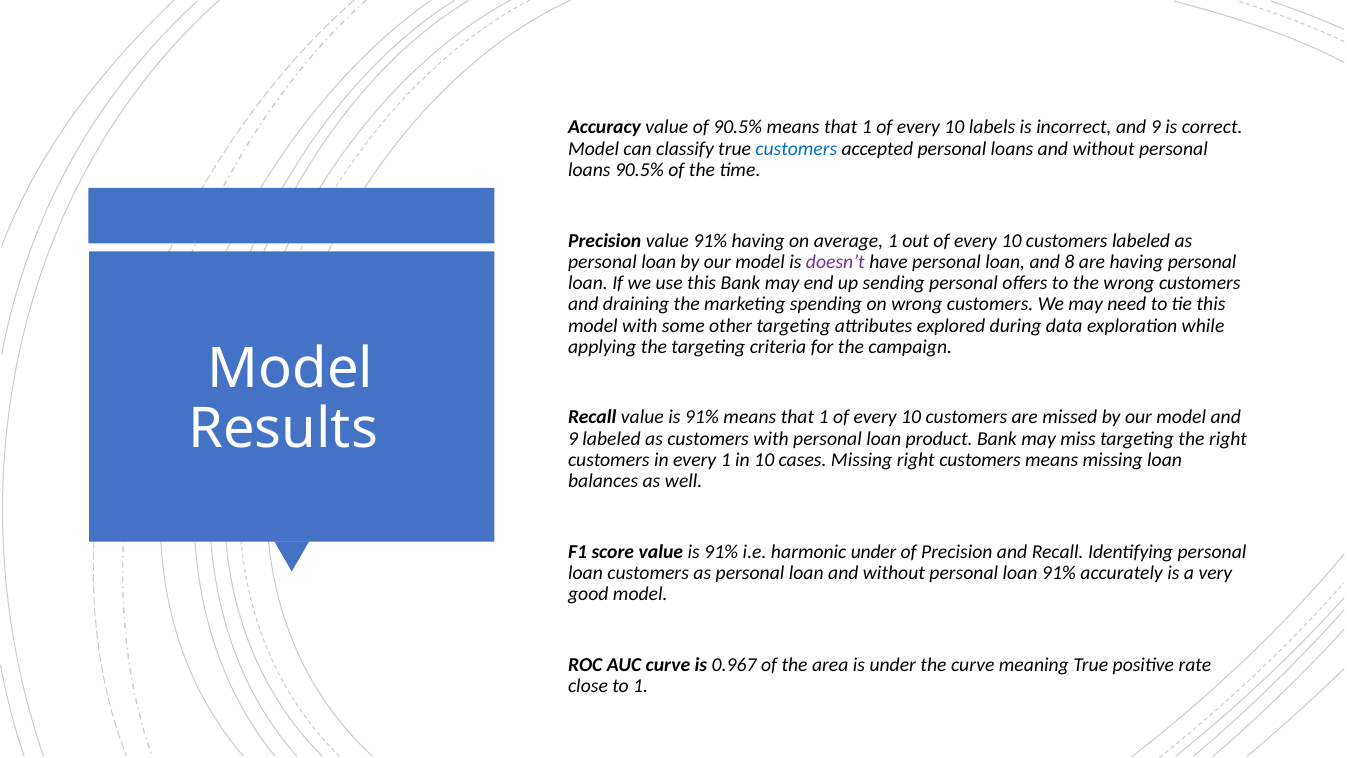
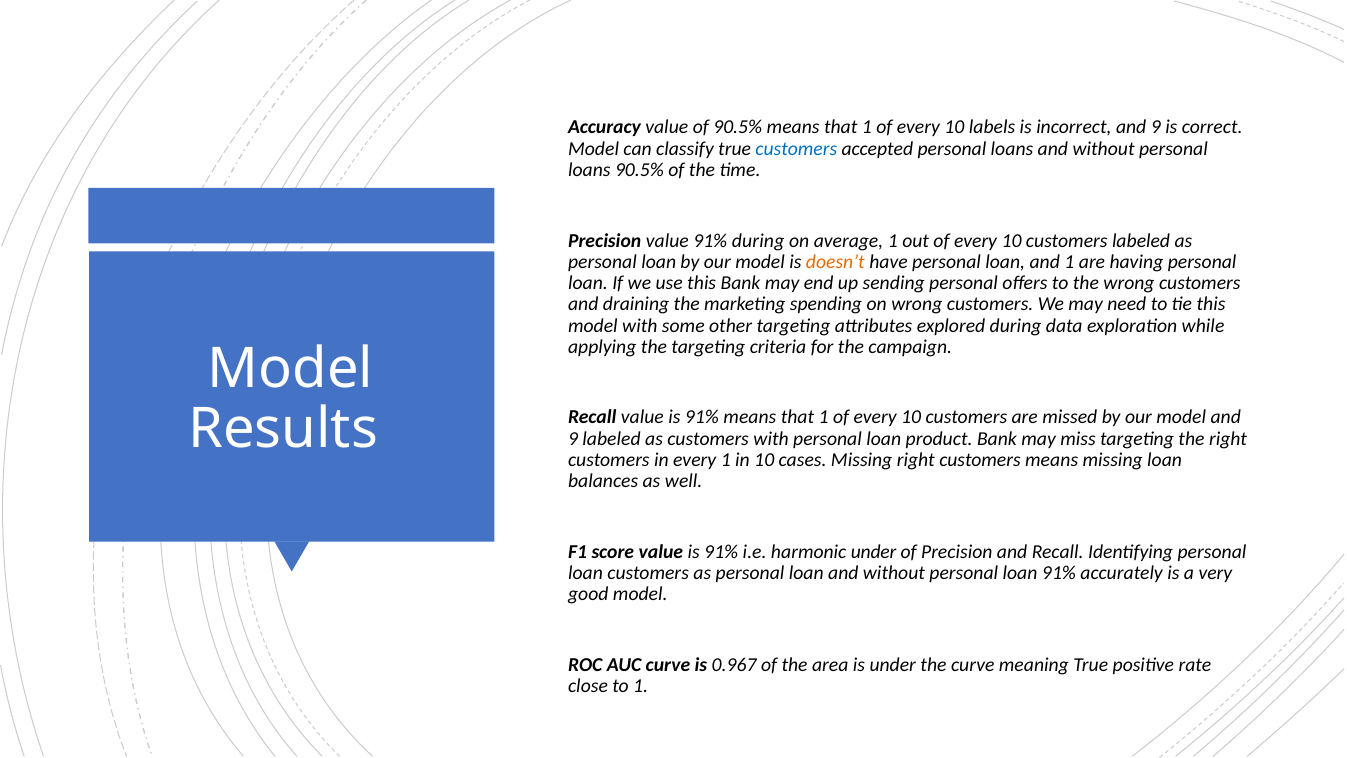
91% having: having -> during
doesn’t colour: purple -> orange
and 8: 8 -> 1
